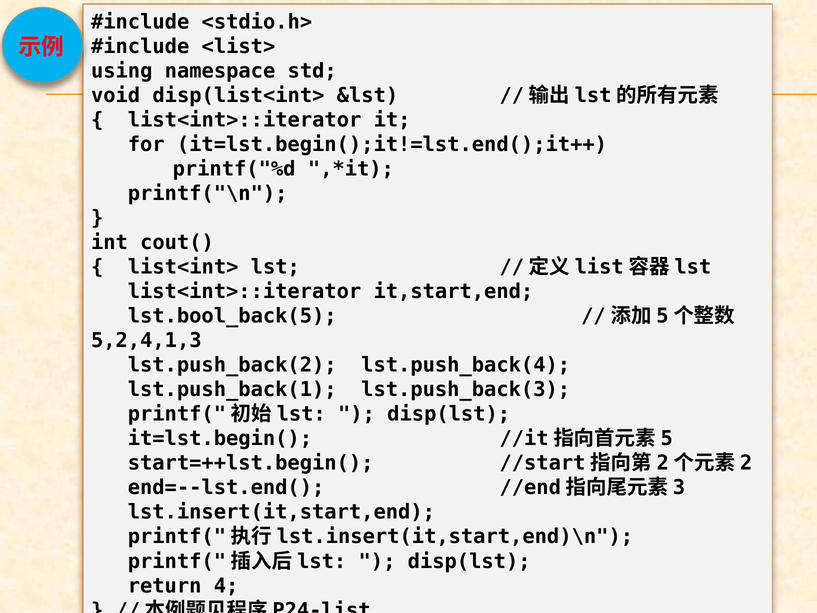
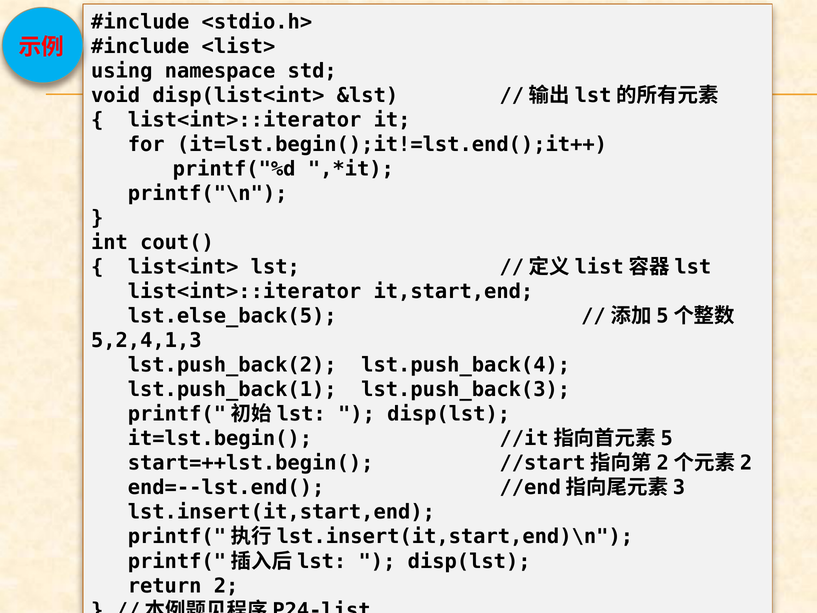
lst.bool_back(5: lst.bool_back(5 -> lst.else_back(5
4: 4 -> 2
